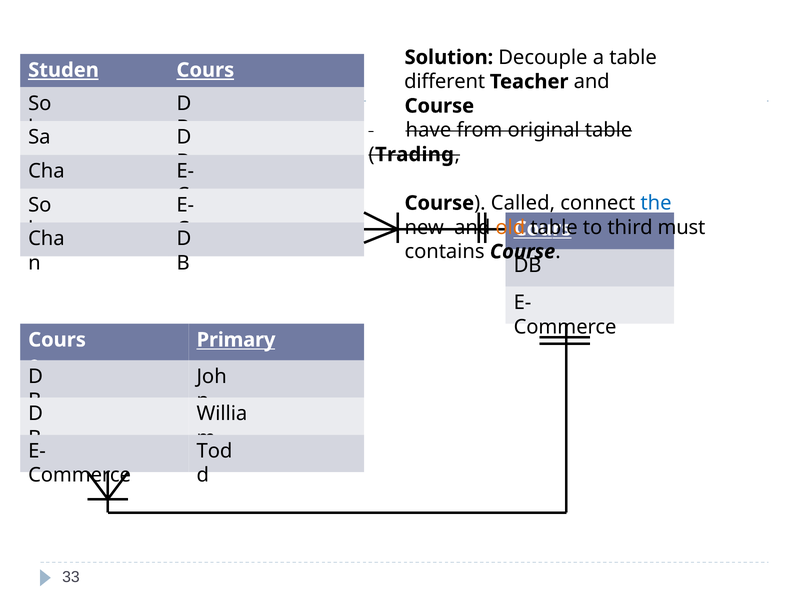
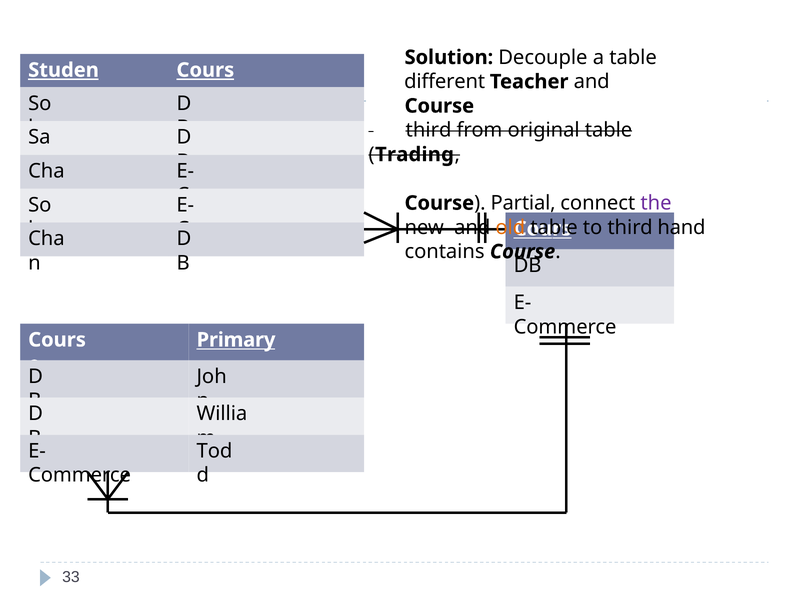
have at (428, 130): have -> third
Called: Called -> Partial
the colour: blue -> purple
must: must -> hand
